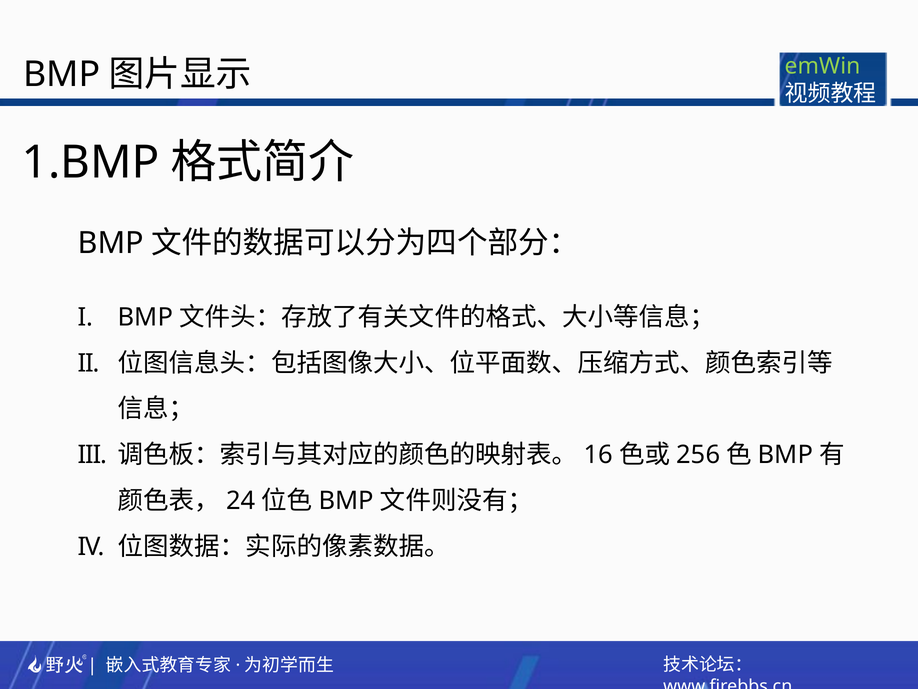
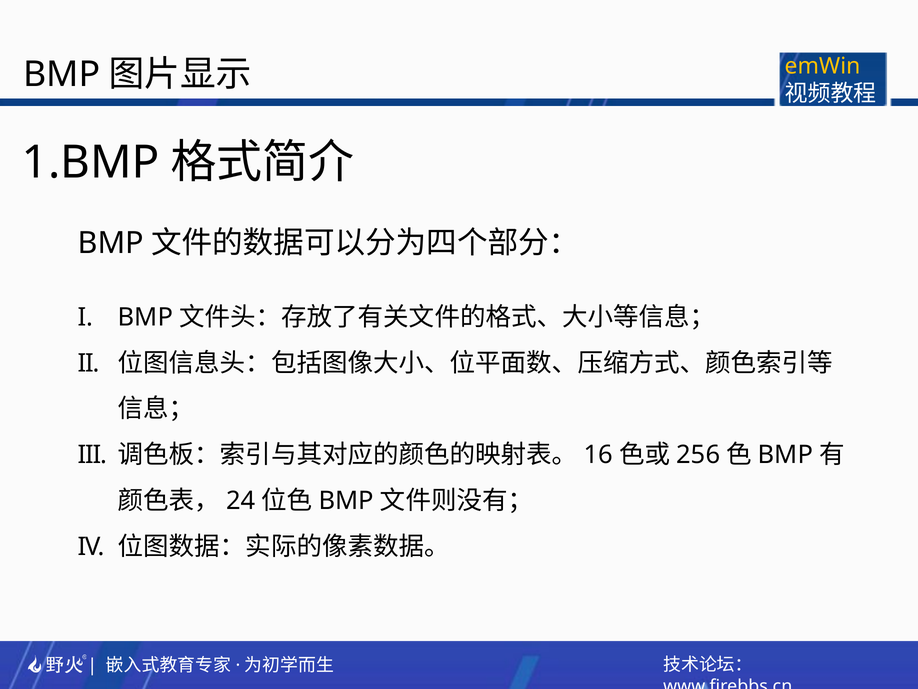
emWin colour: light green -> yellow
